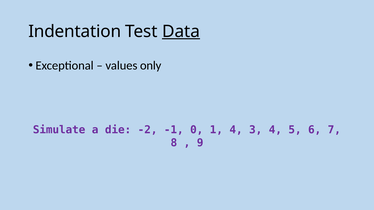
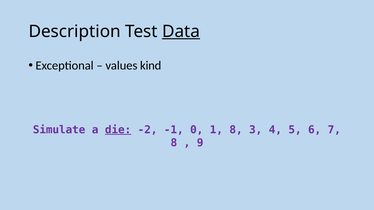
Indentation: Indentation -> Description
only: only -> kind
die underline: none -> present
1 4: 4 -> 8
